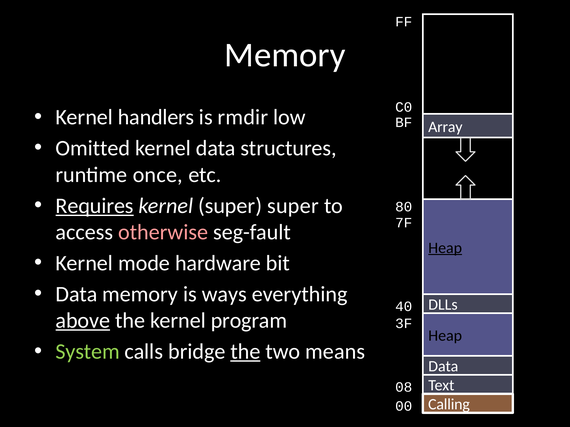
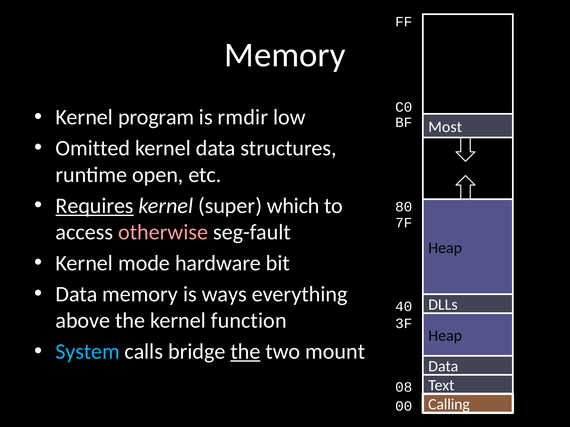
handlers: handlers -> program
Array: Array -> Most
once: once -> open
super super: super -> which
Heap at (445, 248) underline: present -> none
above underline: present -> none
program: program -> function
System colour: light green -> light blue
means: means -> mount
